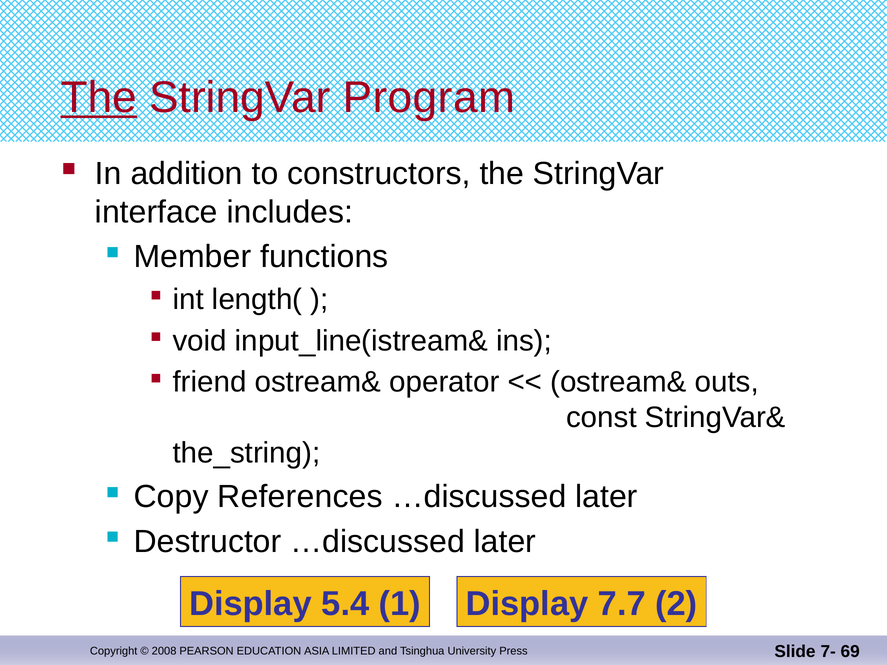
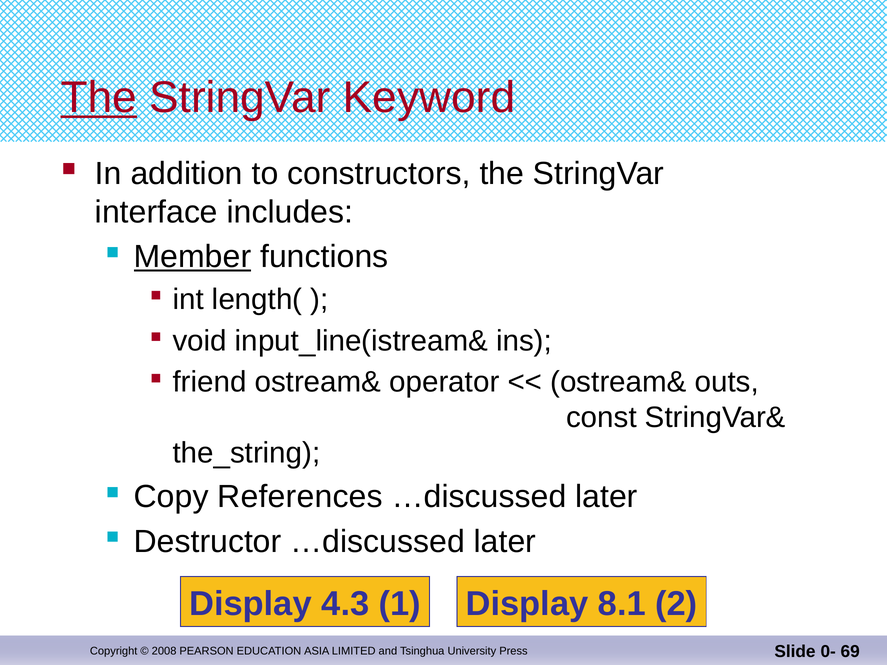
Program: Program -> Keyword
Member underline: none -> present
5.4: 5.4 -> 4.3
7.7: 7.7 -> 8.1
7-: 7- -> 0-
